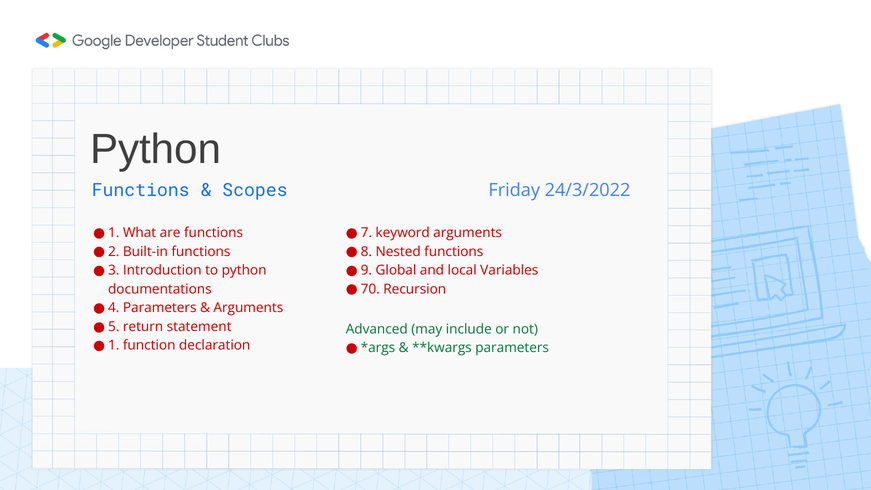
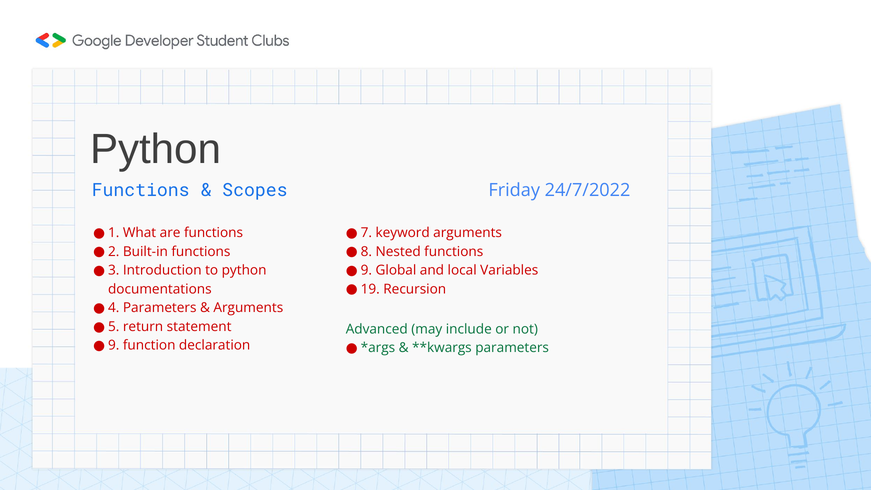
24/3/2022: 24/3/2022 -> 24/7/2022
70: 70 -> 19
1 at (114, 345): 1 -> 9
